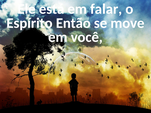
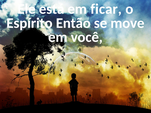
falar: falar -> ficar
